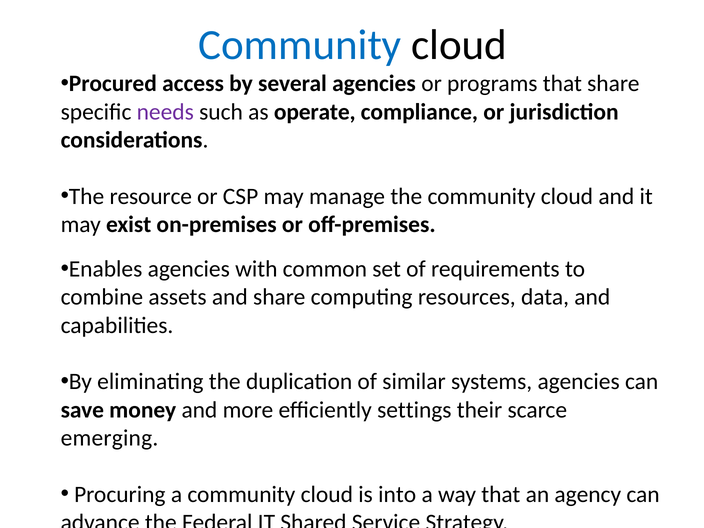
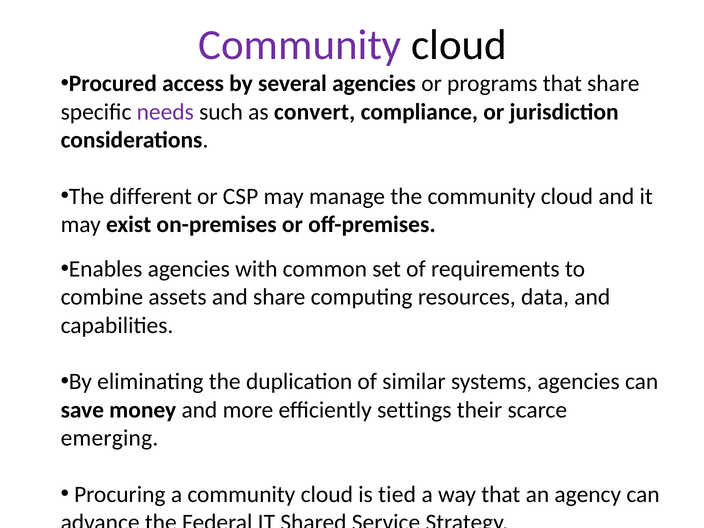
Community at (300, 45) colour: blue -> purple
operate: operate -> convert
resource: resource -> different
into: into -> tied
